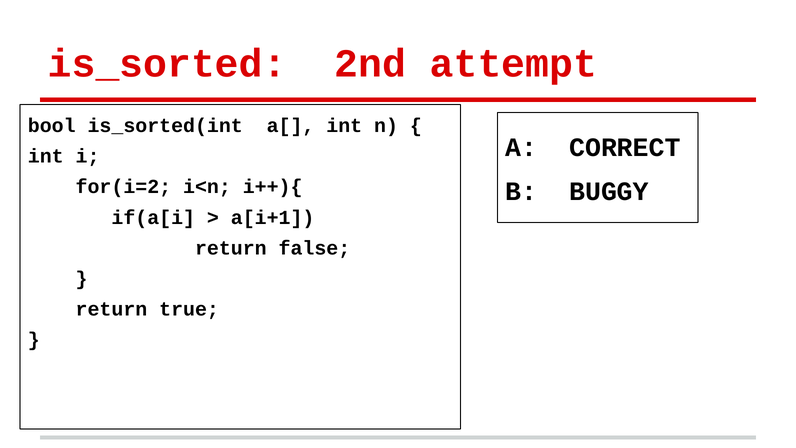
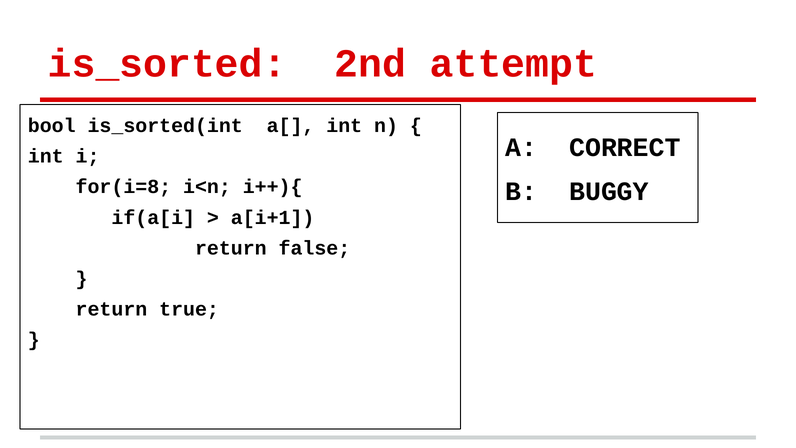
for(i=2: for(i=2 -> for(i=8
